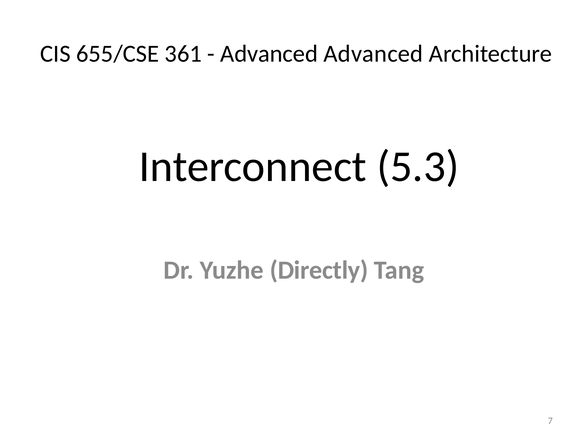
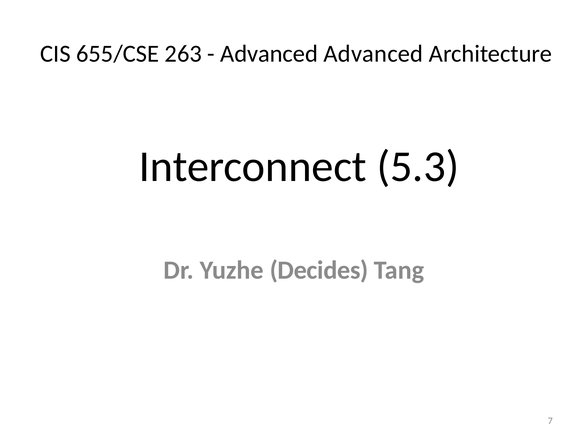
361: 361 -> 263
Directly: Directly -> Decides
